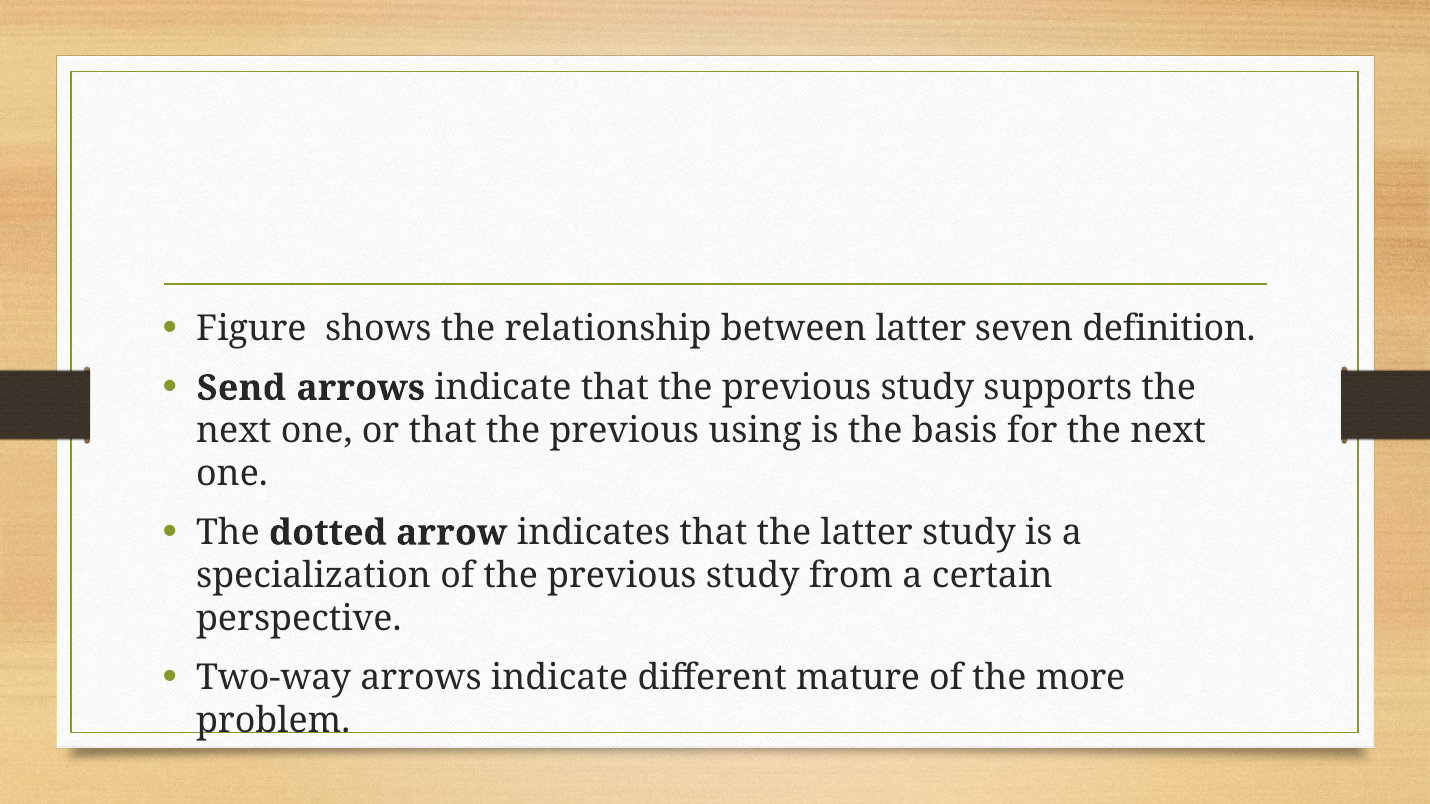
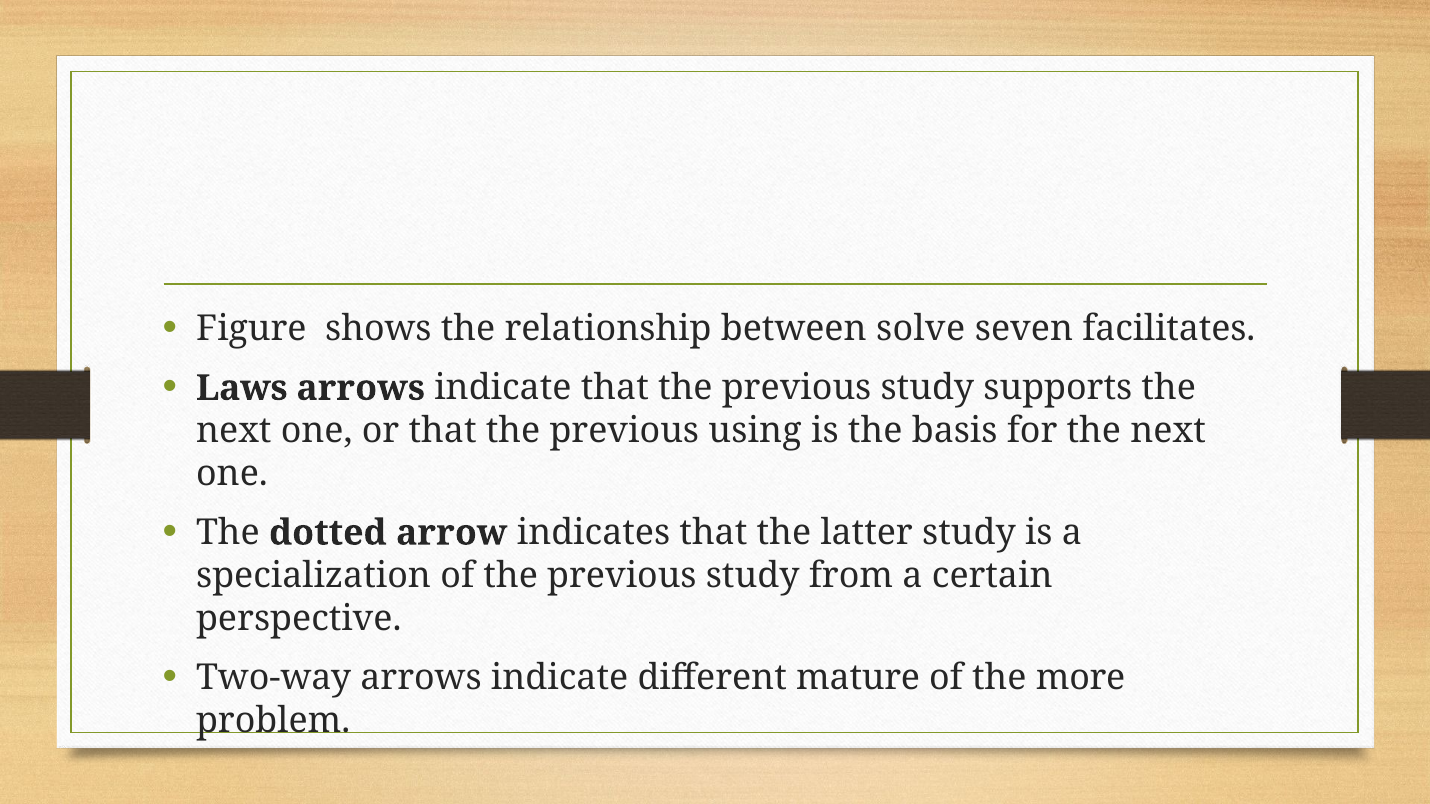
between latter: latter -> solve
definition: definition -> facilitates
Send: Send -> Laws
